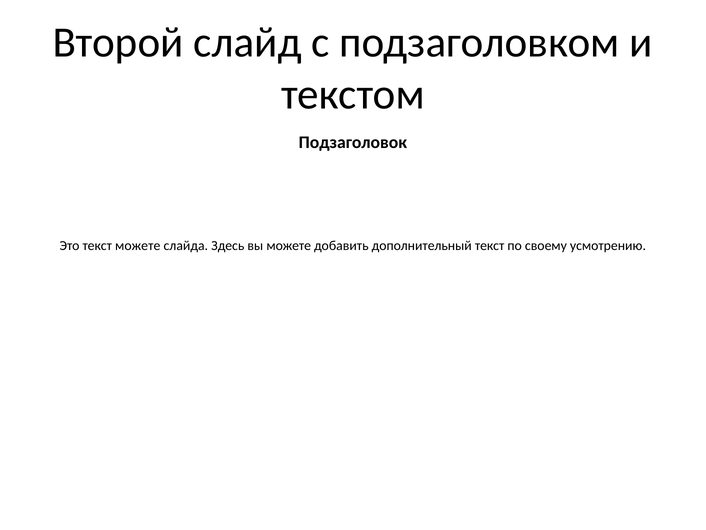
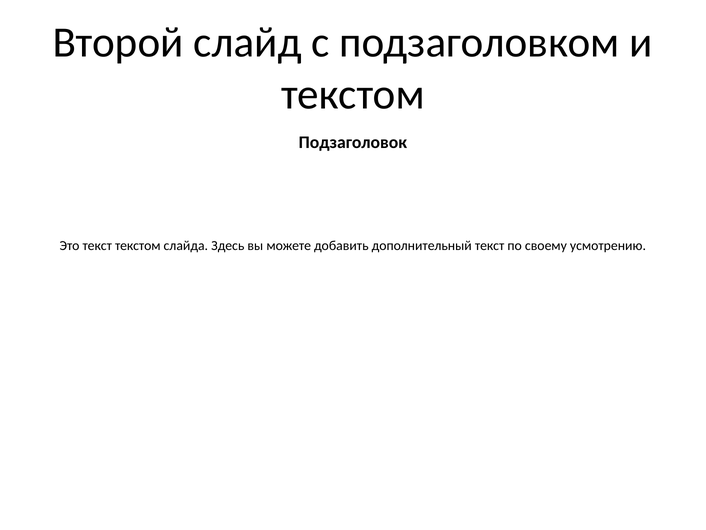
текст можете: можете -> текстом
